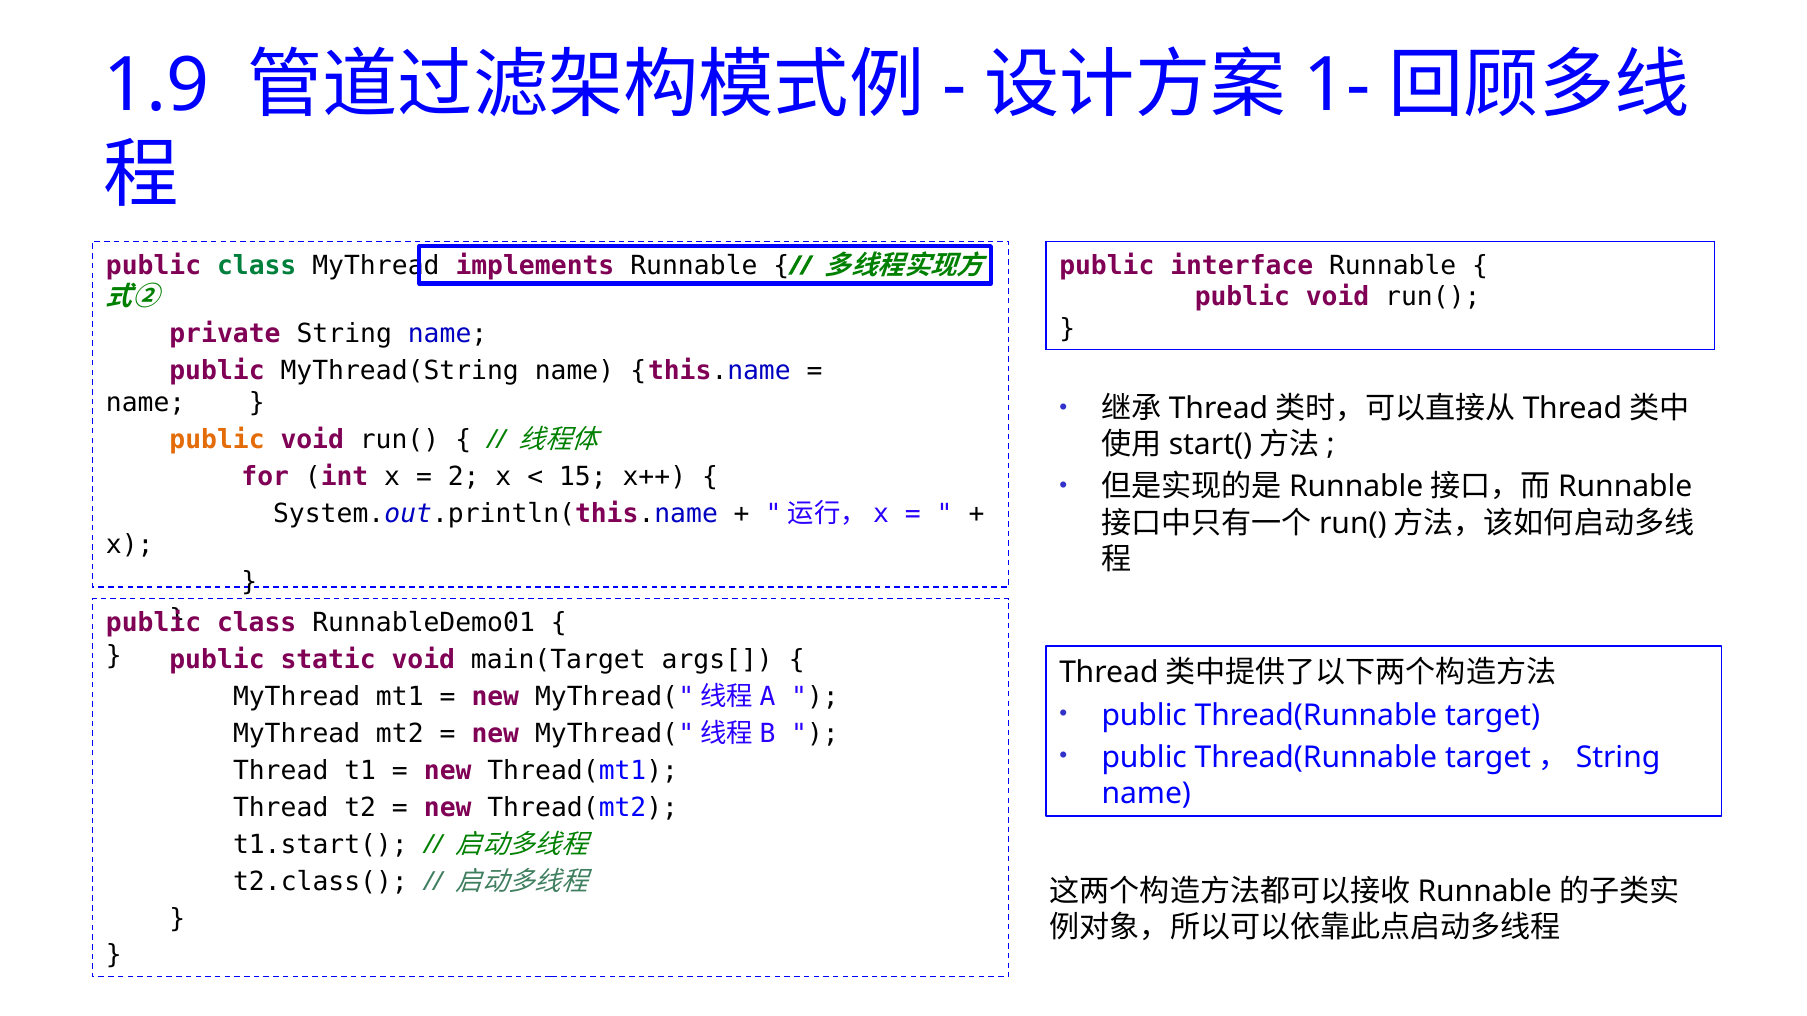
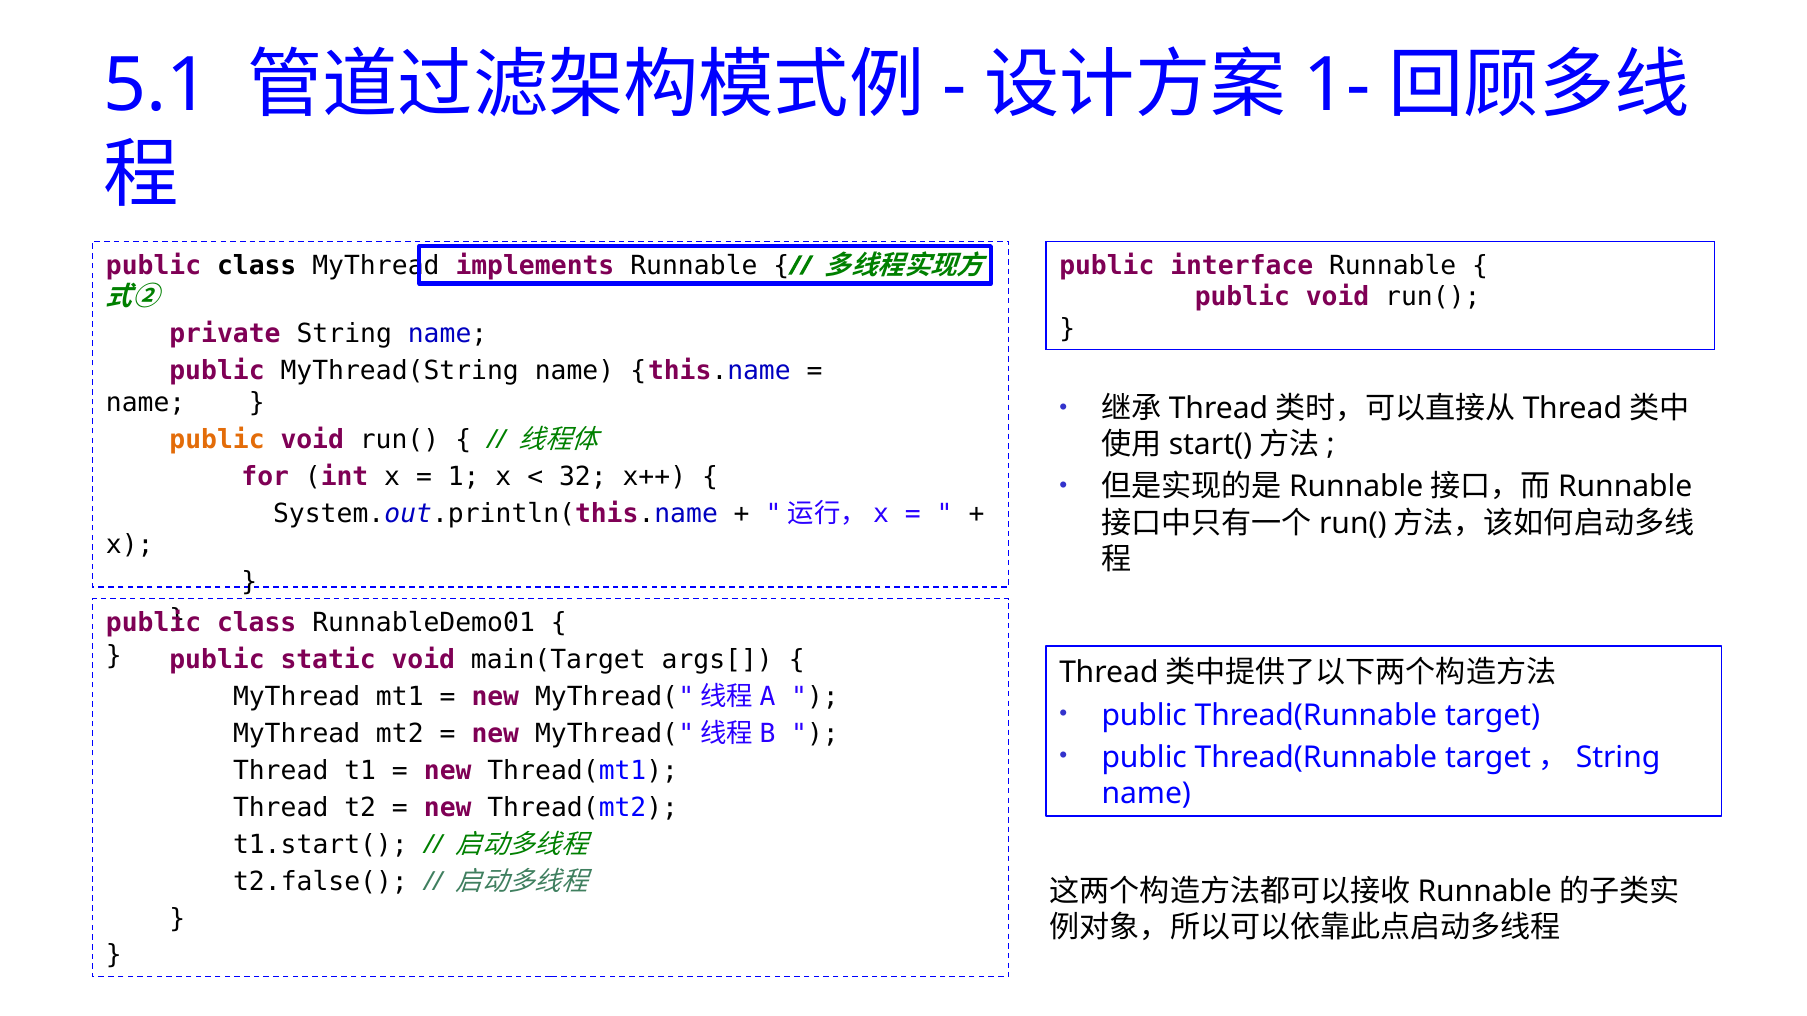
1.9: 1.9 -> 5.1
class at (257, 266) colour: green -> black
2: 2 -> 1
15: 15 -> 32
t2.class(: t2.class( -> t2.false(
